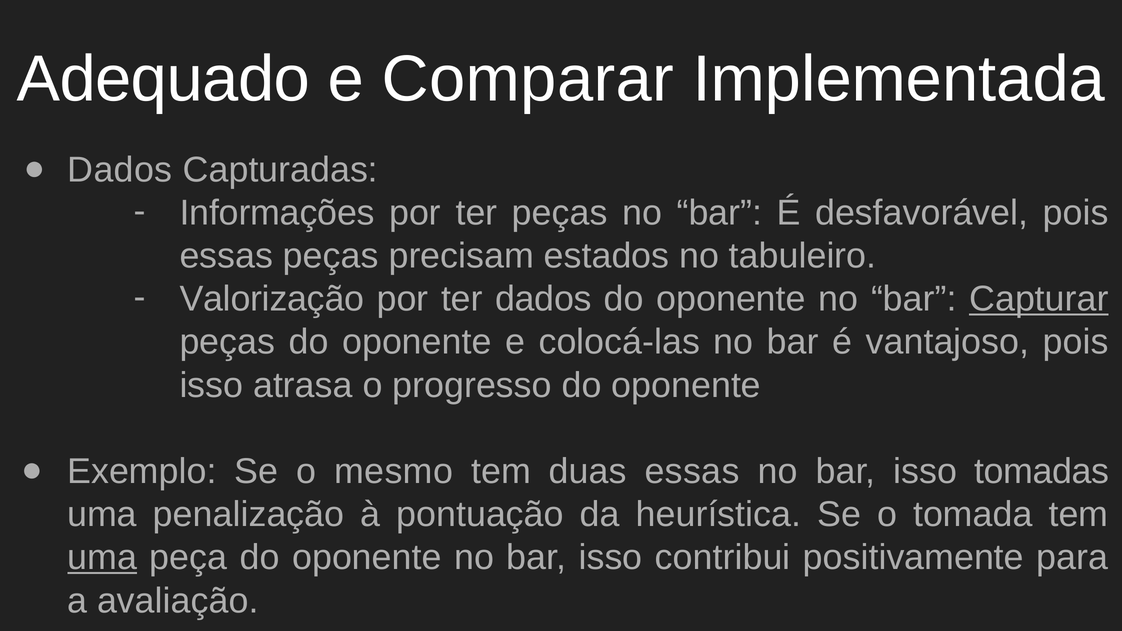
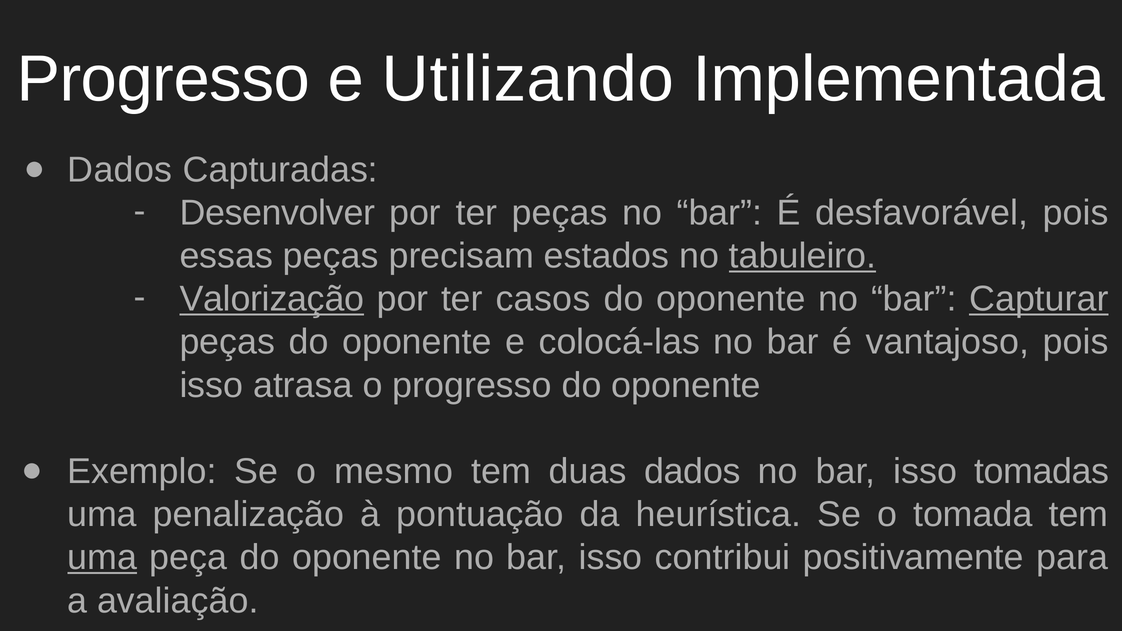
Adequado at (163, 79): Adequado -> Progresso
Comparar: Comparar -> Utilizando
Informações: Informações -> Desenvolver
tabuleiro underline: none -> present
Valorização underline: none -> present
ter dados: dados -> casos
duas essas: essas -> dados
